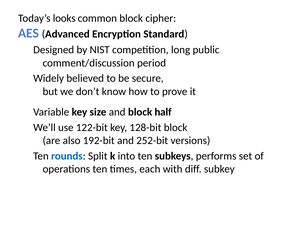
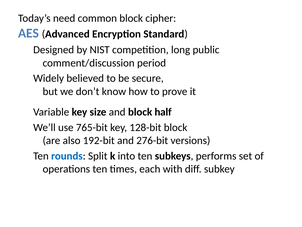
looks: looks -> need
122-bit: 122-bit -> 765-bit
252-bit: 252-bit -> 276-bit
